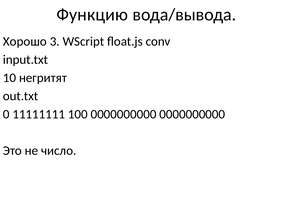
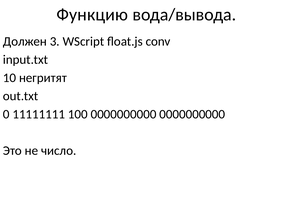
Хорошо: Хорошо -> Должен
